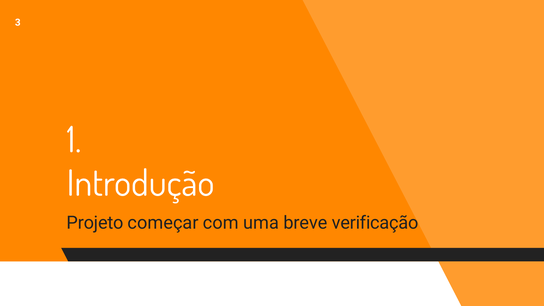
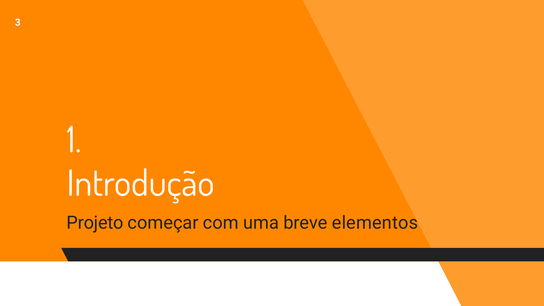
verificação: verificação -> elementos
